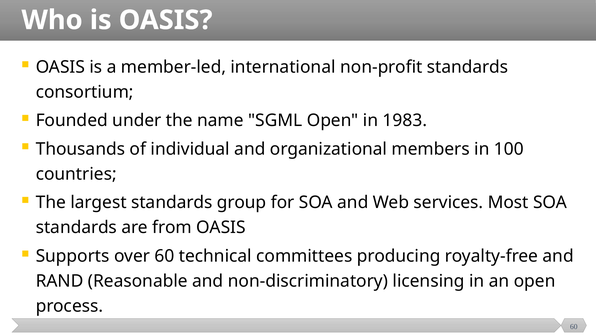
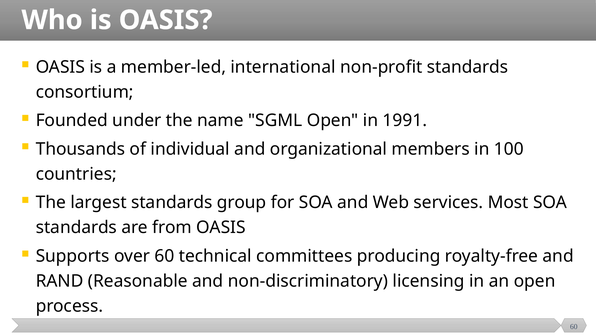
1983: 1983 -> 1991
